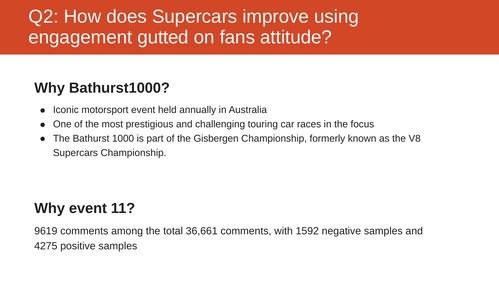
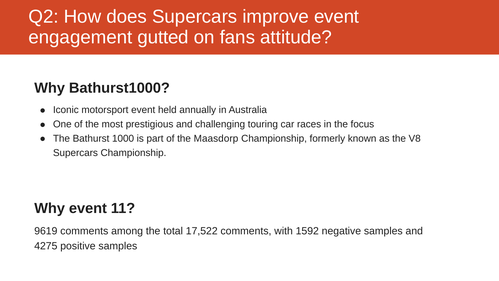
improve using: using -> event
Gisbergen: Gisbergen -> Maasdorp
36,661: 36,661 -> 17,522
